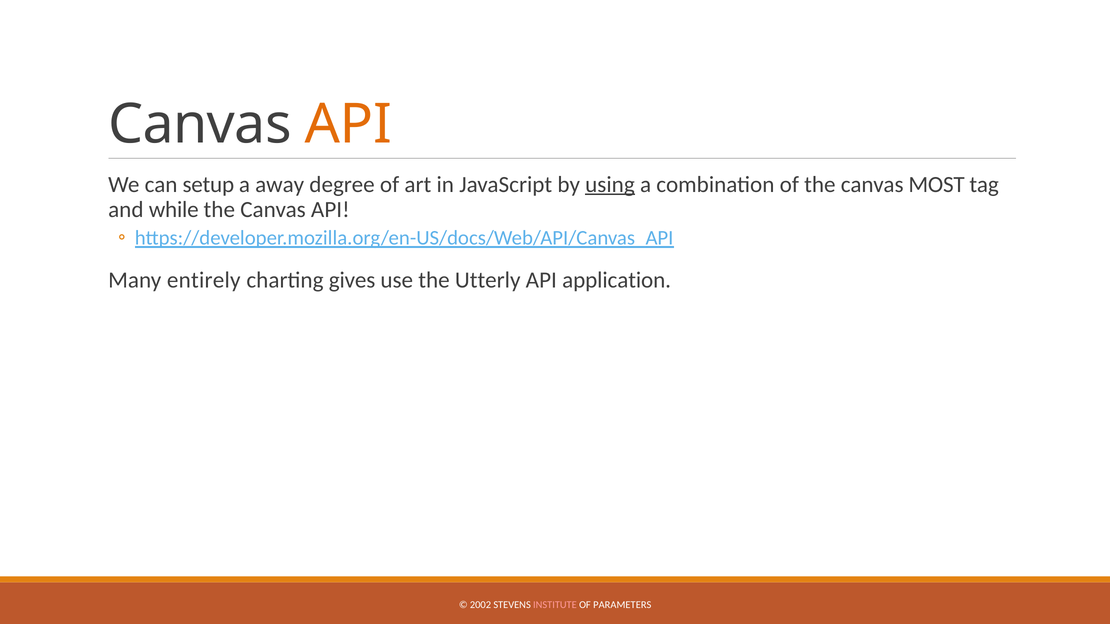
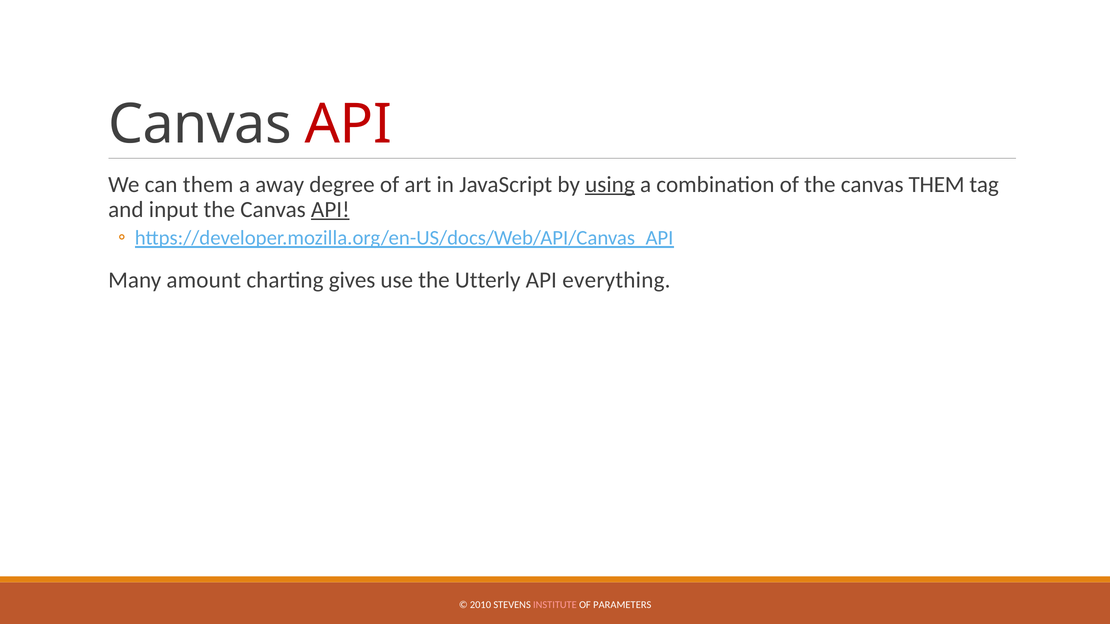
API at (348, 124) colour: orange -> red
can setup: setup -> them
canvas MOST: MOST -> THEM
while: while -> input
API at (330, 210) underline: none -> present
entirely: entirely -> amount
application: application -> everything
2002: 2002 -> 2010
